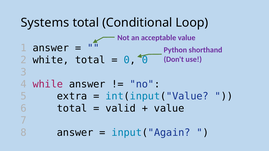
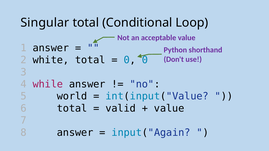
Systems: Systems -> Singular
extra: extra -> world
